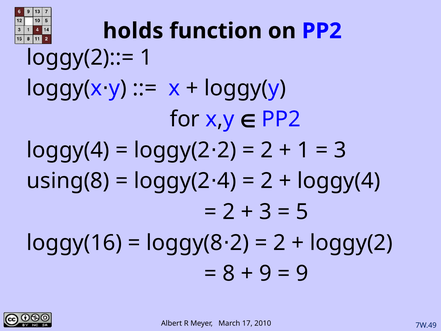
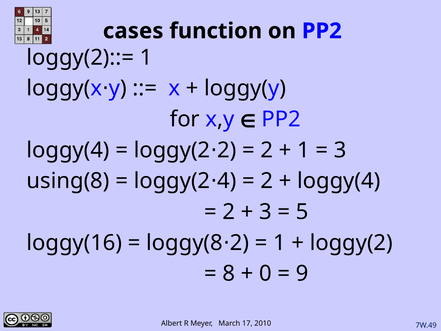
holds: holds -> cases
2 at (279, 243): 2 -> 1
9 at (265, 273): 9 -> 0
